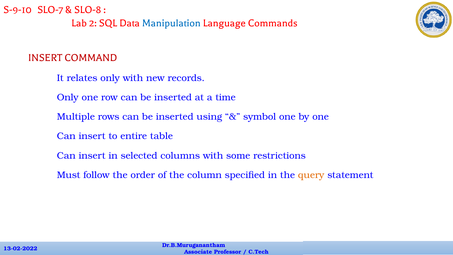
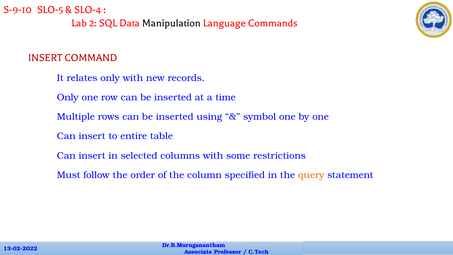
SLO-7: SLO-7 -> SLO-5
SLO-8: SLO-8 -> SLO-4
Manipulation colour: blue -> black
